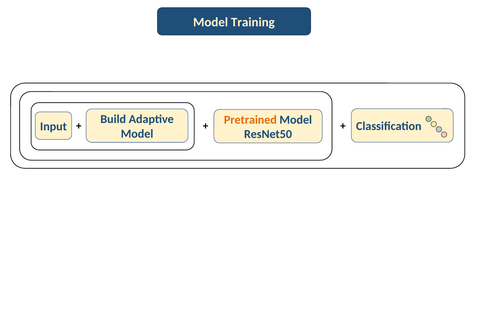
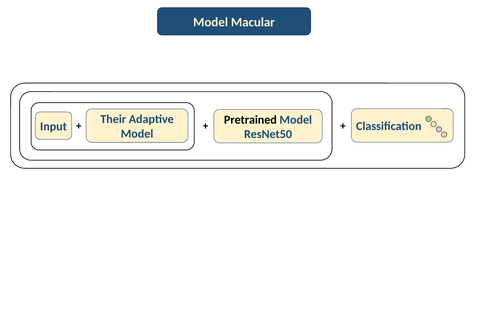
Training: Training -> Macular
Build: Build -> Their
Pretrained colour: orange -> black
